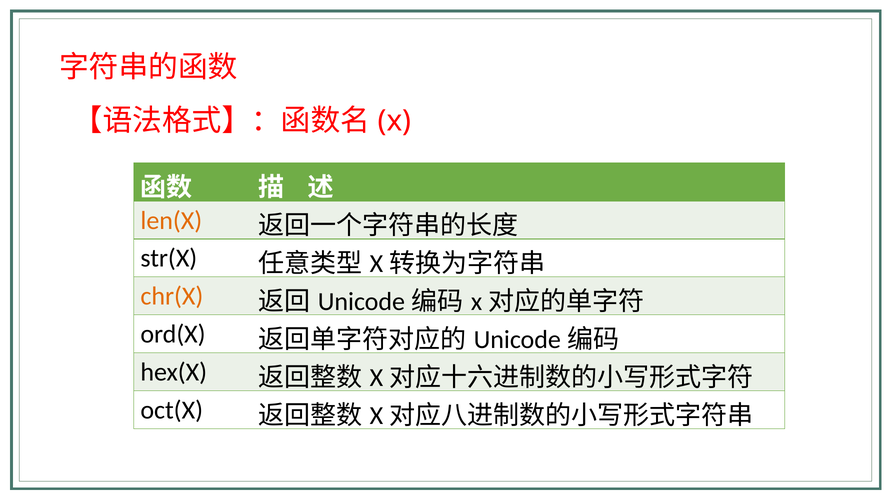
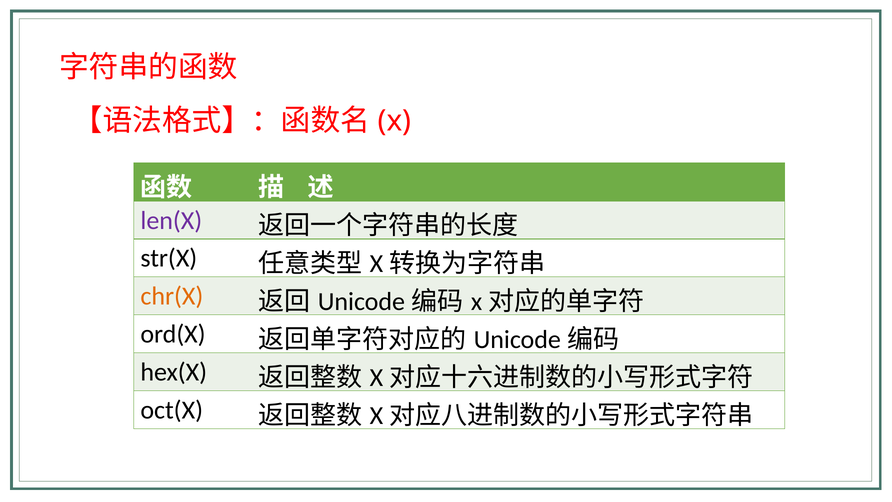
len(X colour: orange -> purple
